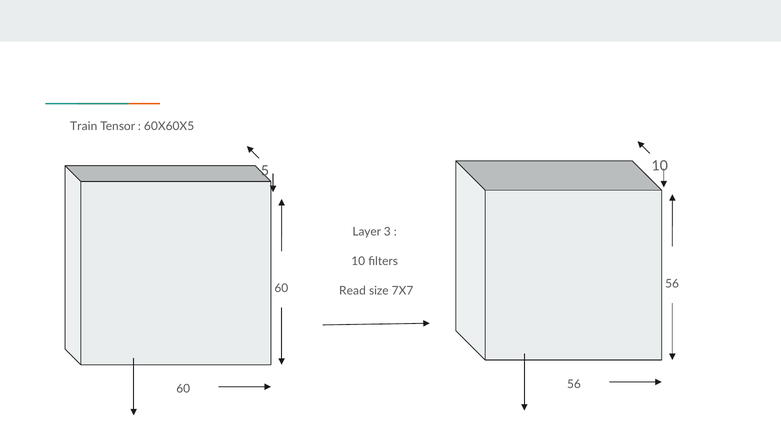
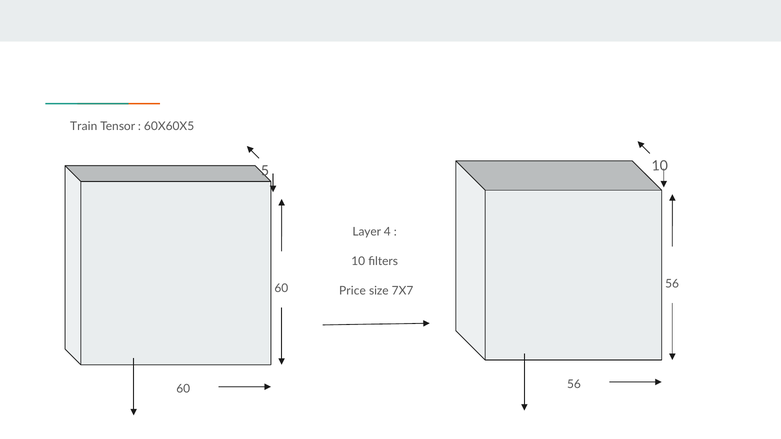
3: 3 -> 4
Read: Read -> Price
